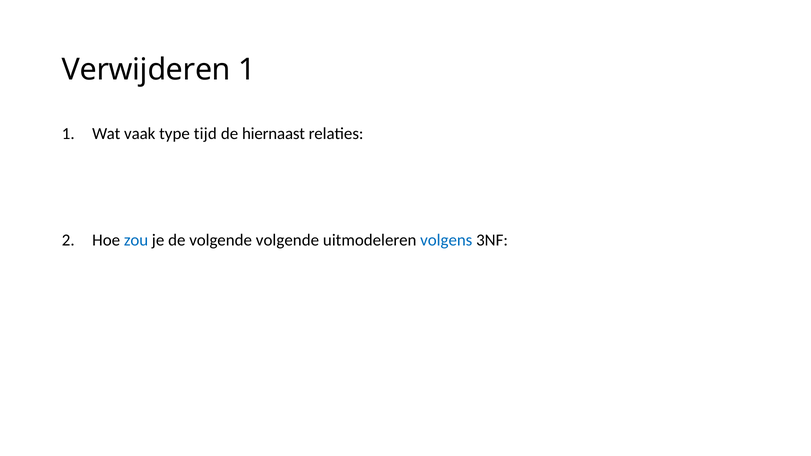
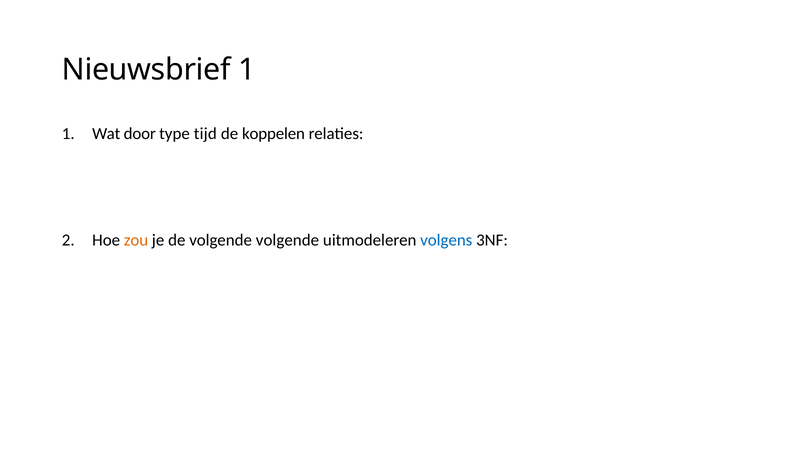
Verwijderen: Verwijderen -> Nieuwsbrief
vaak: vaak -> door
hiernaast: hiernaast -> koppelen
zou colour: blue -> orange
